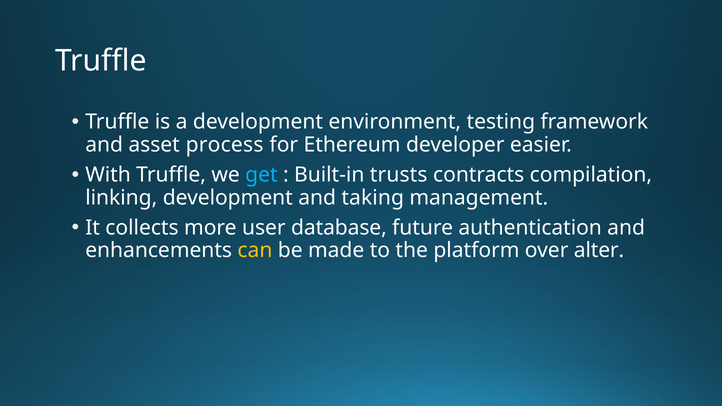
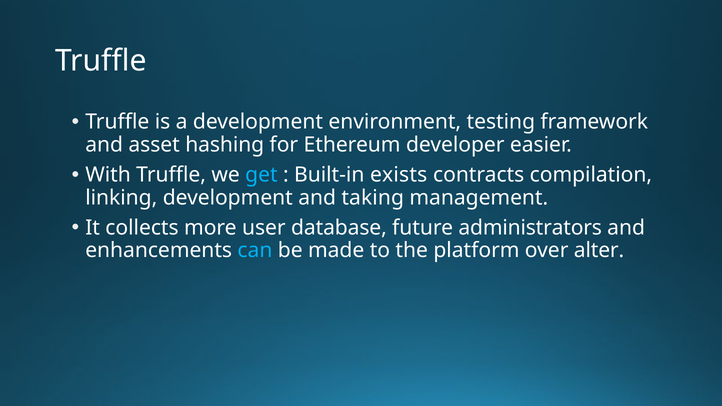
process: process -> hashing
trusts: trusts -> exists
authentication: authentication -> administrators
can colour: yellow -> light blue
